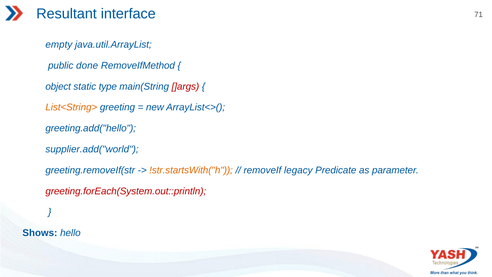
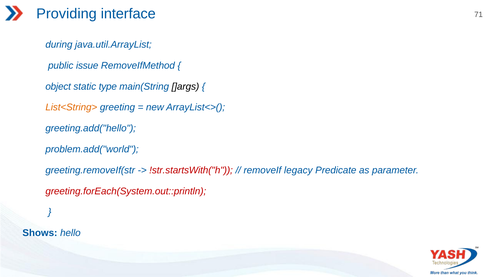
Resultant: Resultant -> Providing
empty: empty -> during
done: done -> issue
]args colour: red -> black
supplier.add("world: supplier.add("world -> problem.add("world
!str.startsWith("h colour: orange -> red
